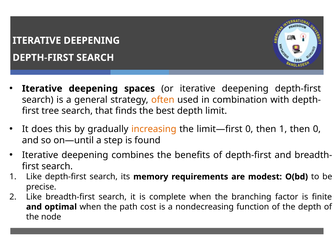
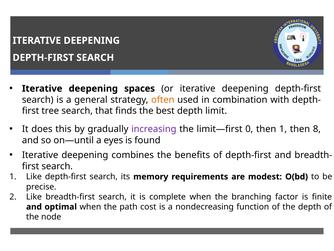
increasing colour: orange -> purple
then 0: 0 -> 8
step: step -> eyes
